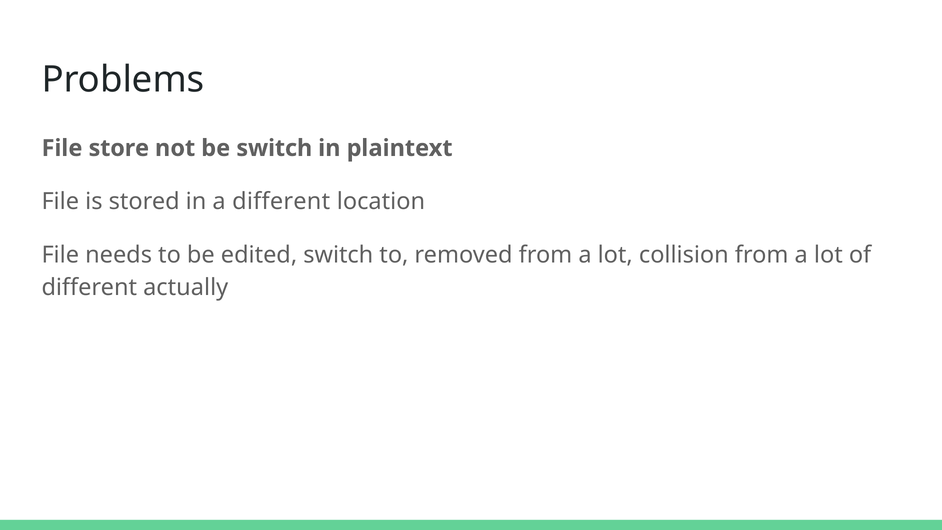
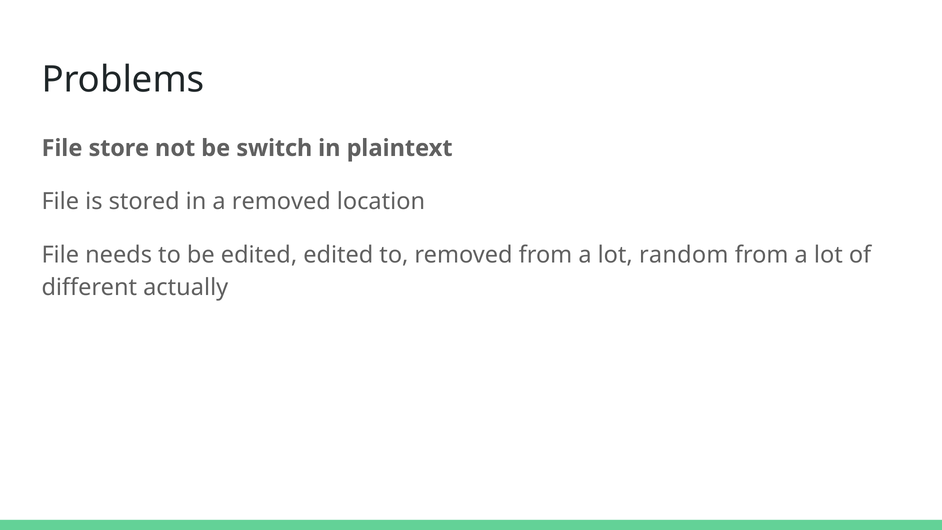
a different: different -> removed
edited switch: switch -> edited
collision: collision -> random
